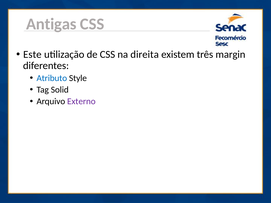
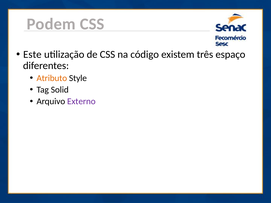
Antigas: Antigas -> Podem
direita: direita -> código
margin: margin -> espaço
Atributo colour: blue -> orange
